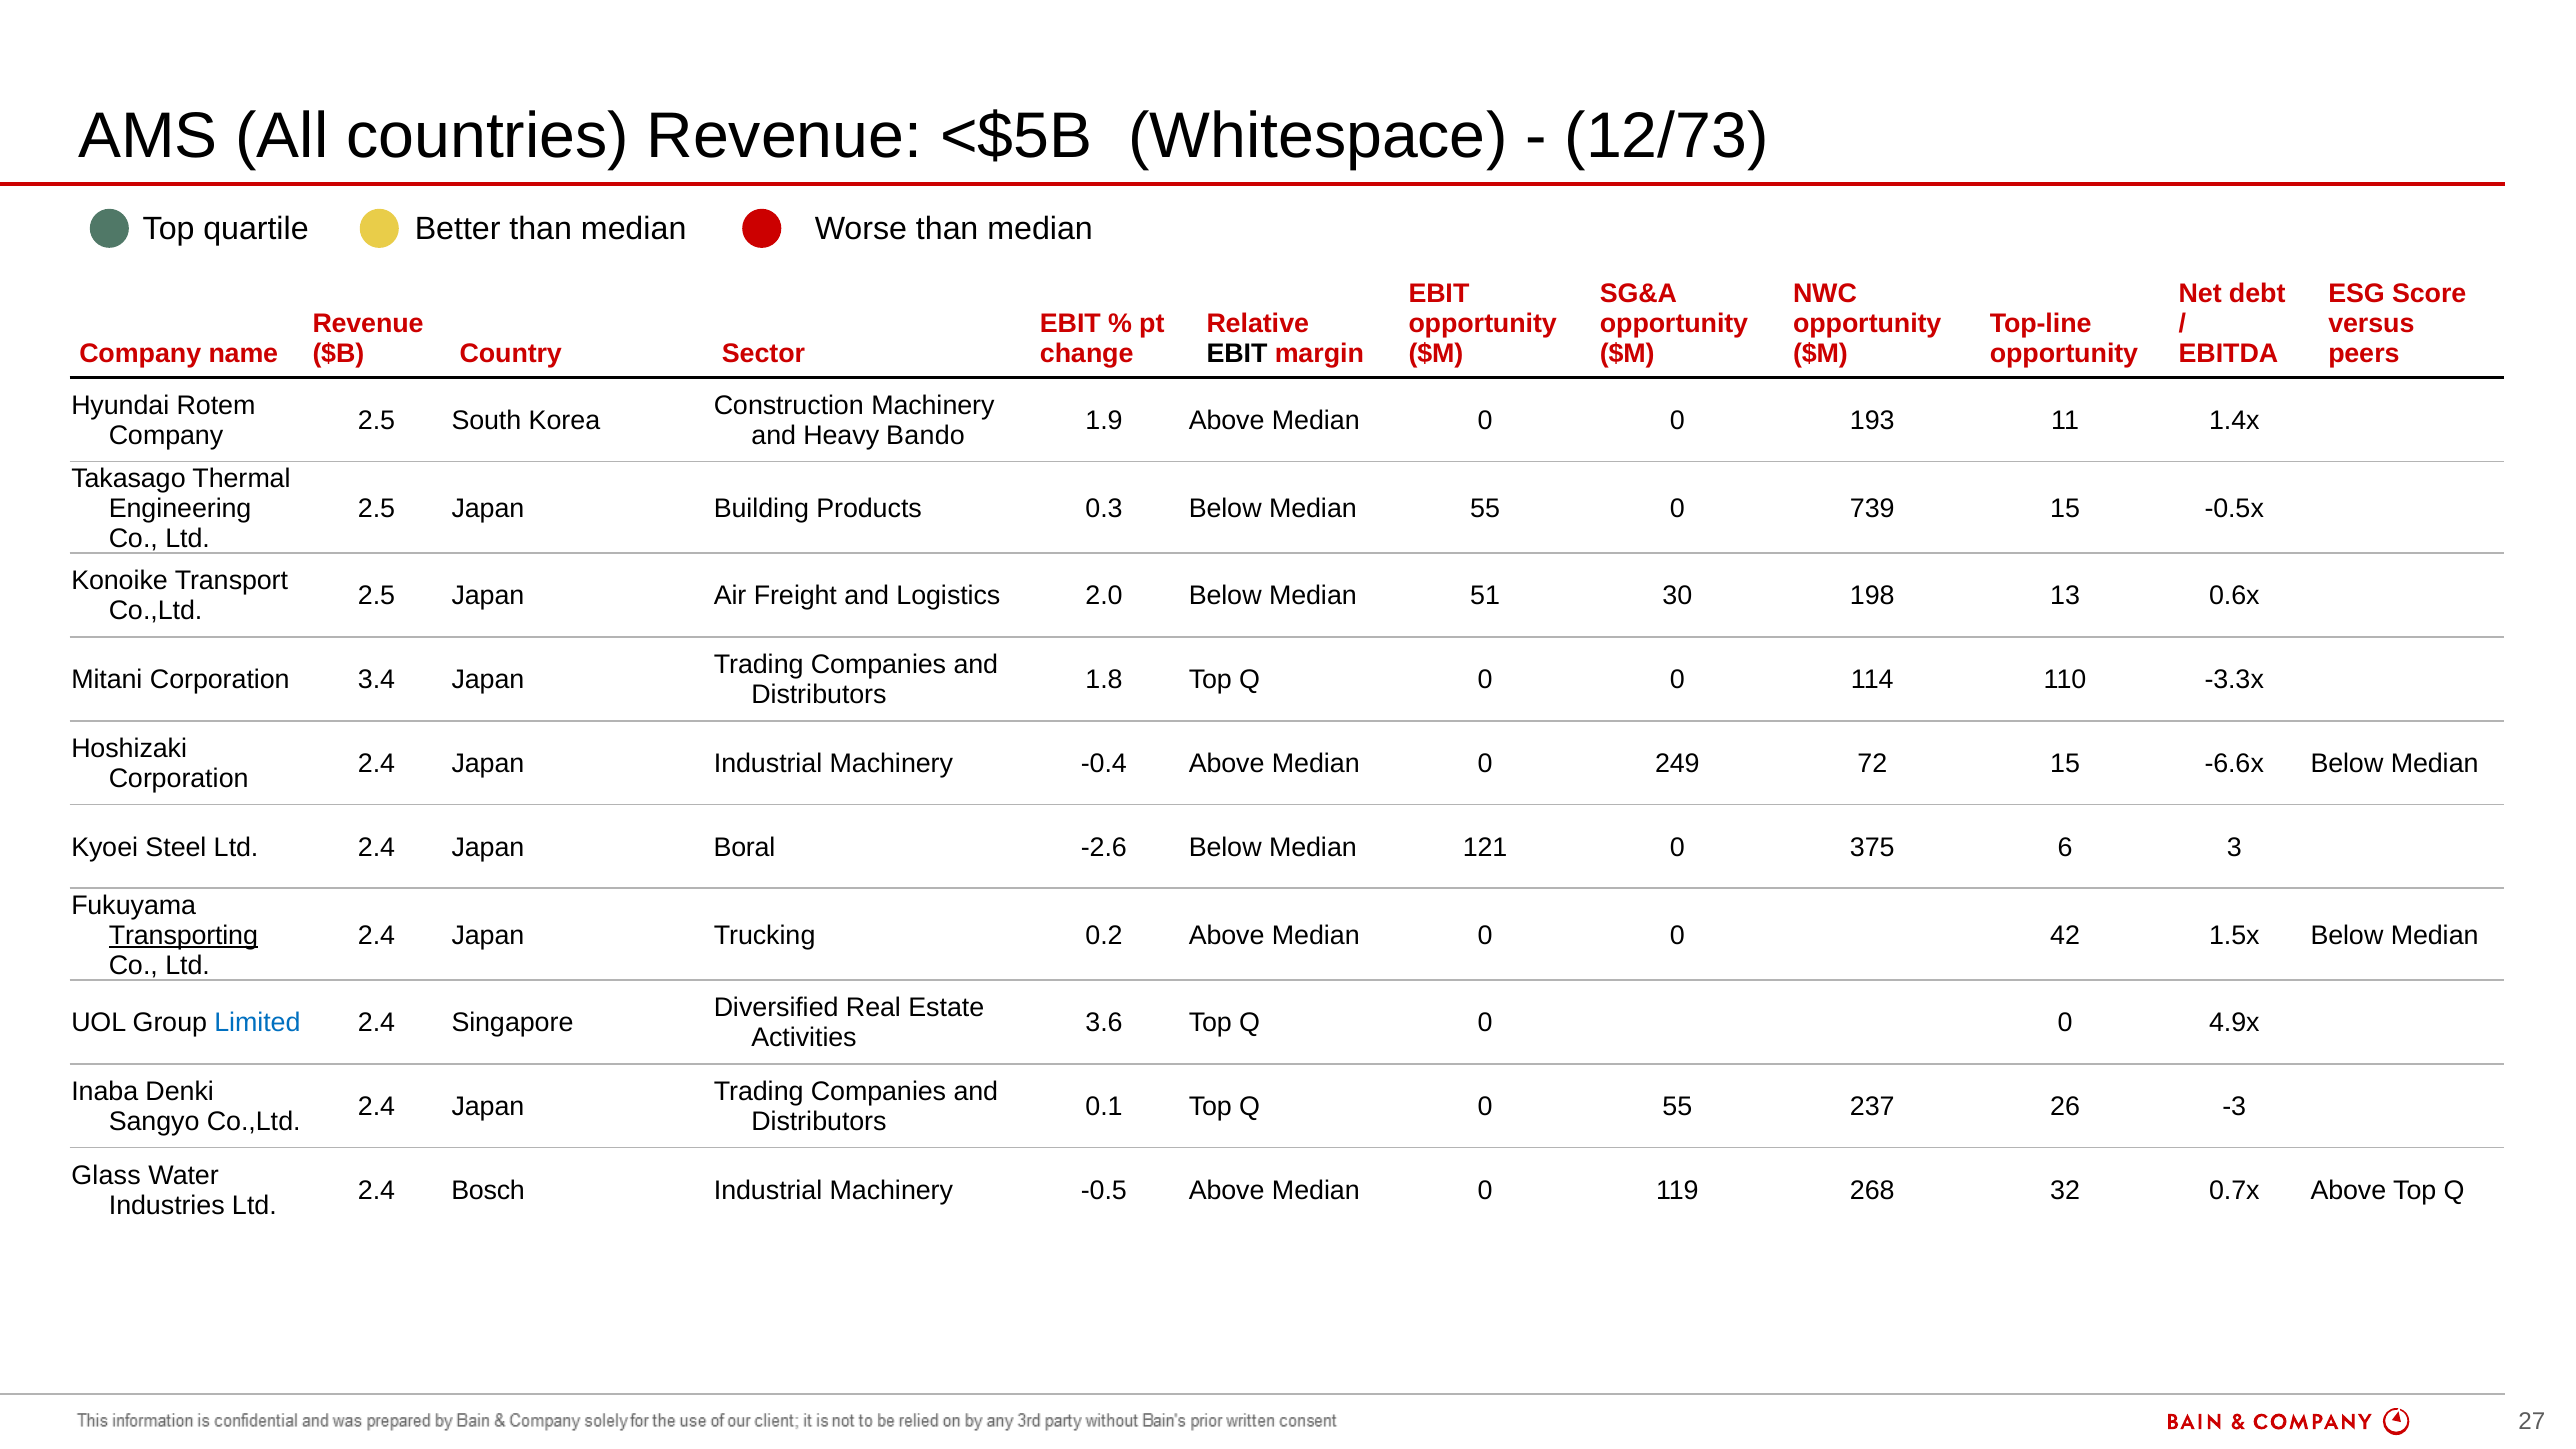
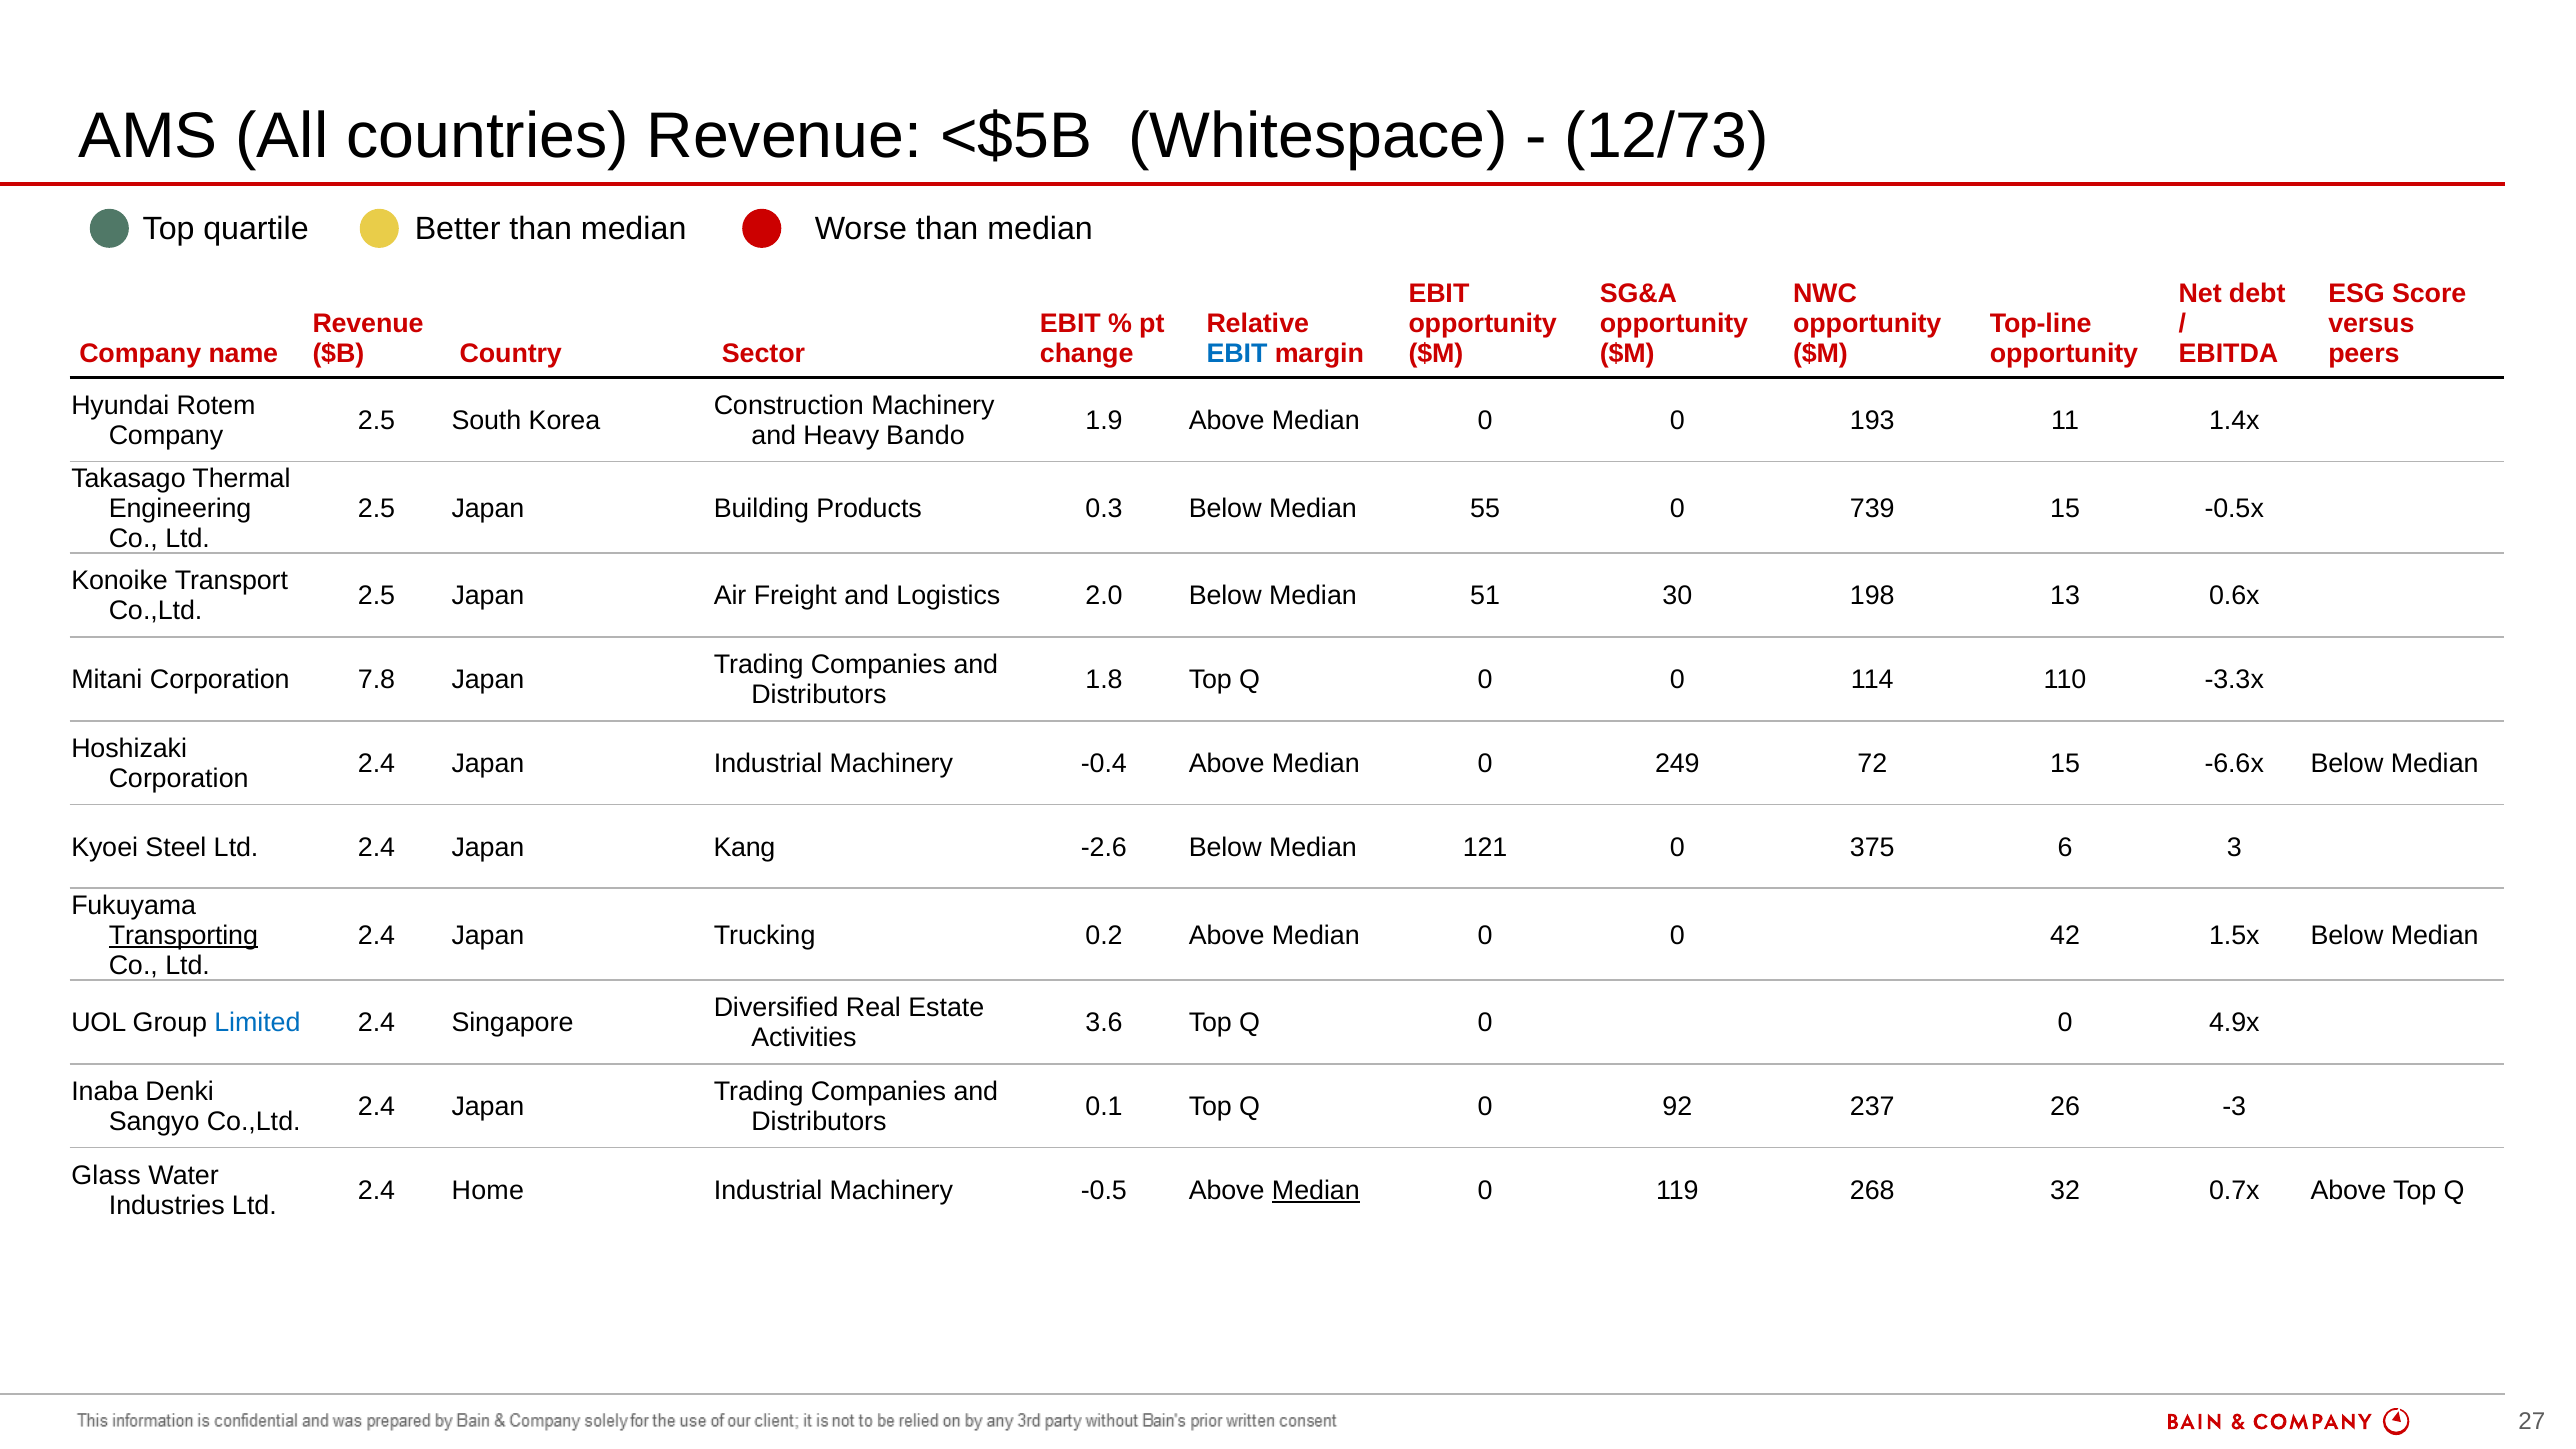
EBIT at (1237, 353) colour: black -> blue
3.4: 3.4 -> 7.8
Boral: Boral -> Kang
0 55: 55 -> 92
Bosch: Bosch -> Home
Median at (1316, 1191) underline: none -> present
